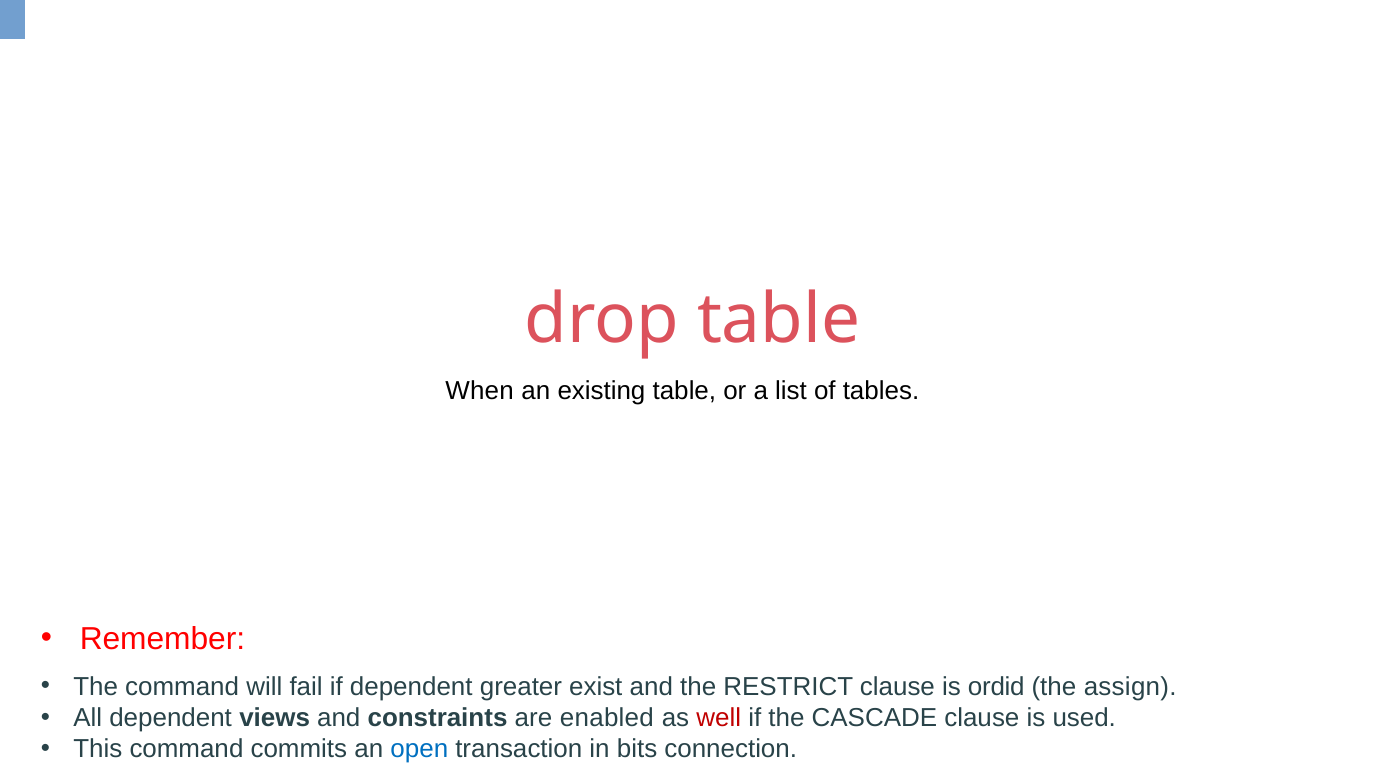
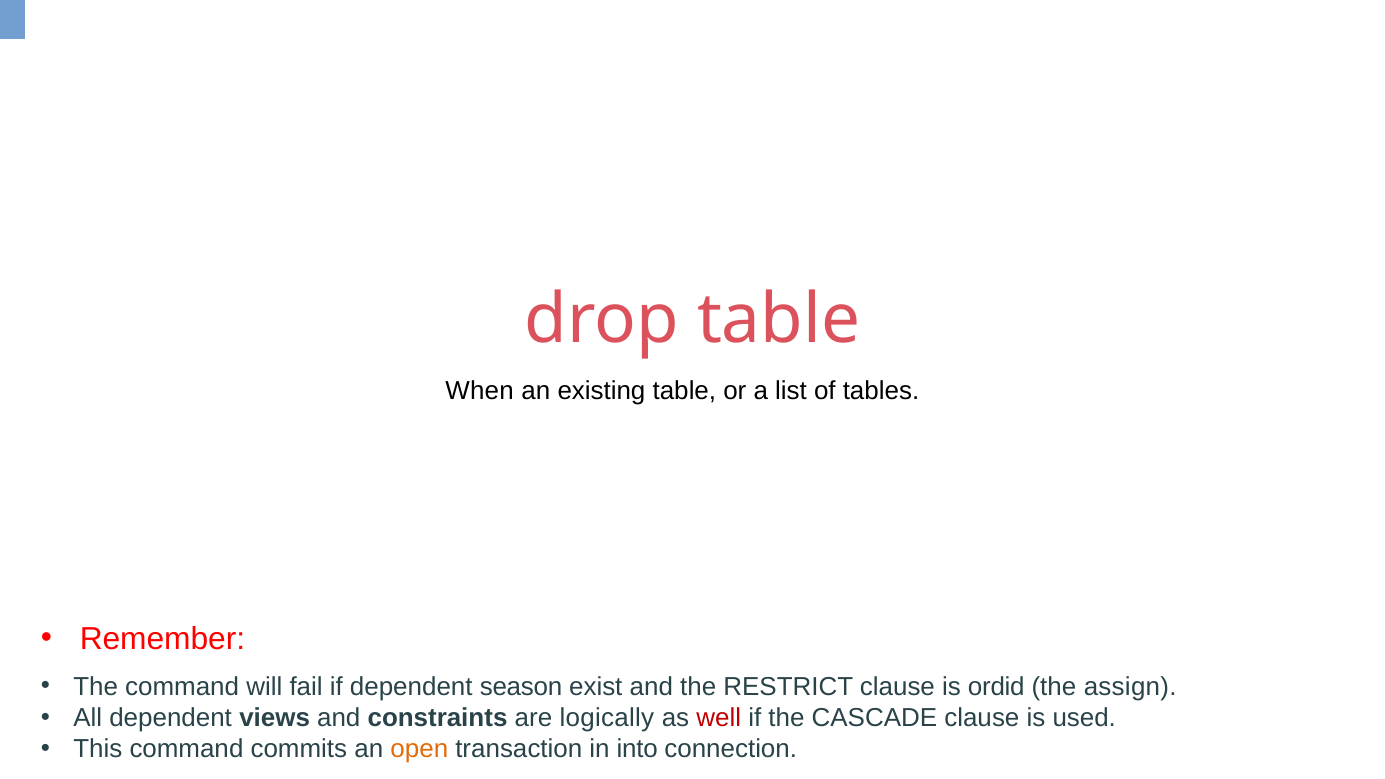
greater: greater -> season
enabled: enabled -> logically
open colour: blue -> orange
bits: bits -> into
